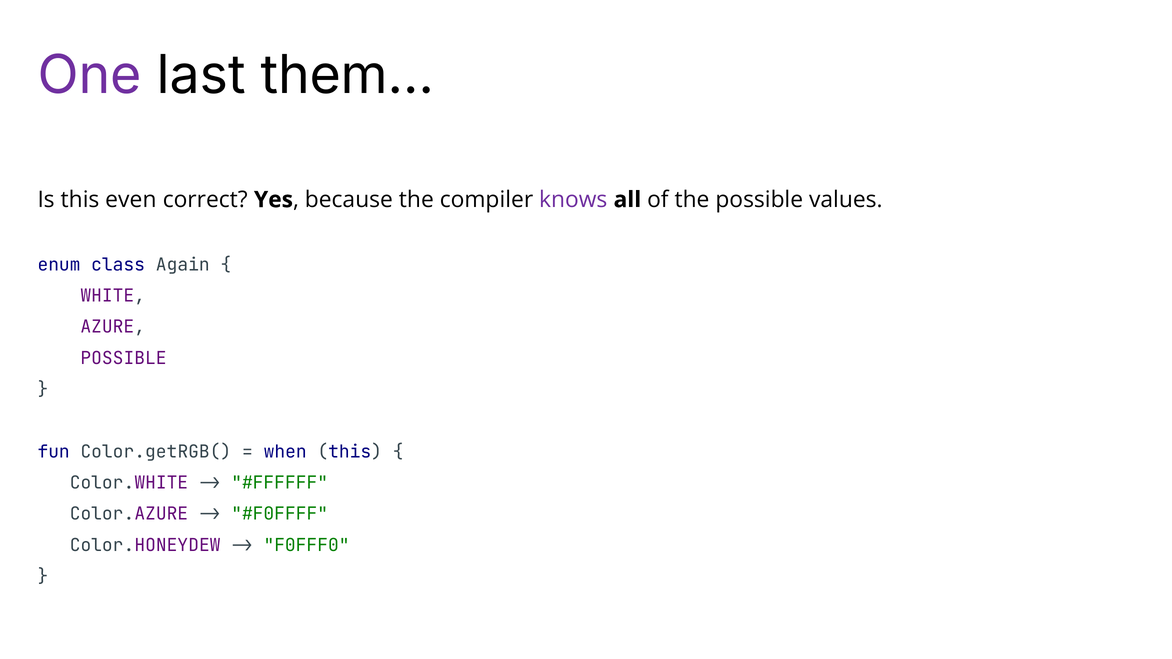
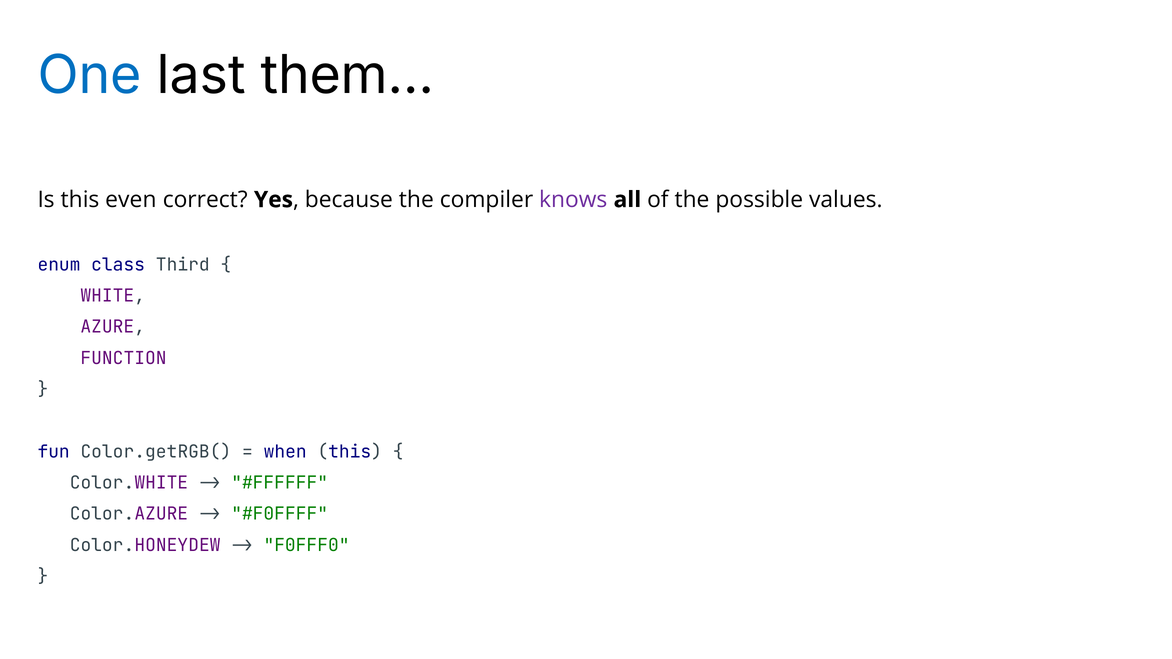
One colour: purple -> blue
Again: Again -> Third
POSSIBLE at (123, 358): POSSIBLE -> FUNCTION
